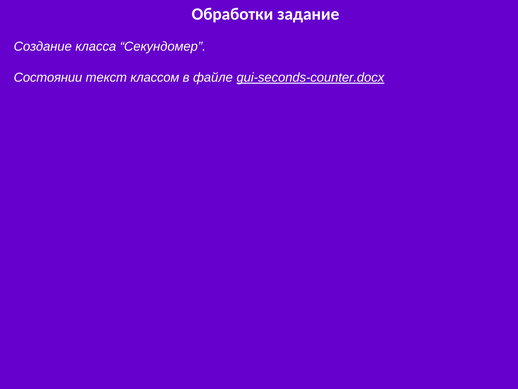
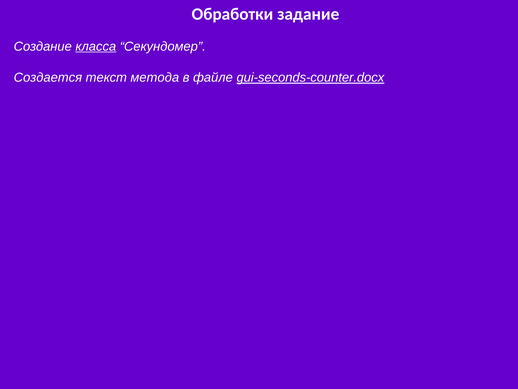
класса underline: none -> present
Состоянии: Состоянии -> Создается
классом: классом -> метода
